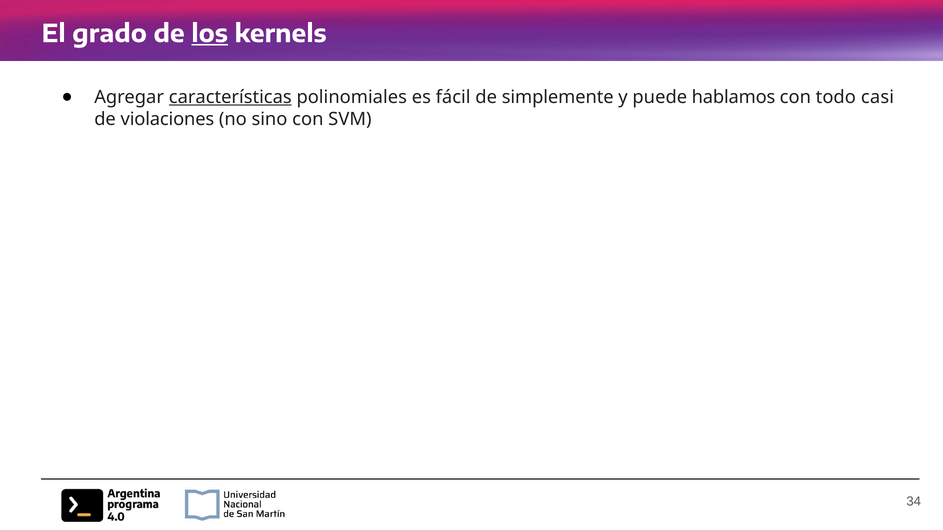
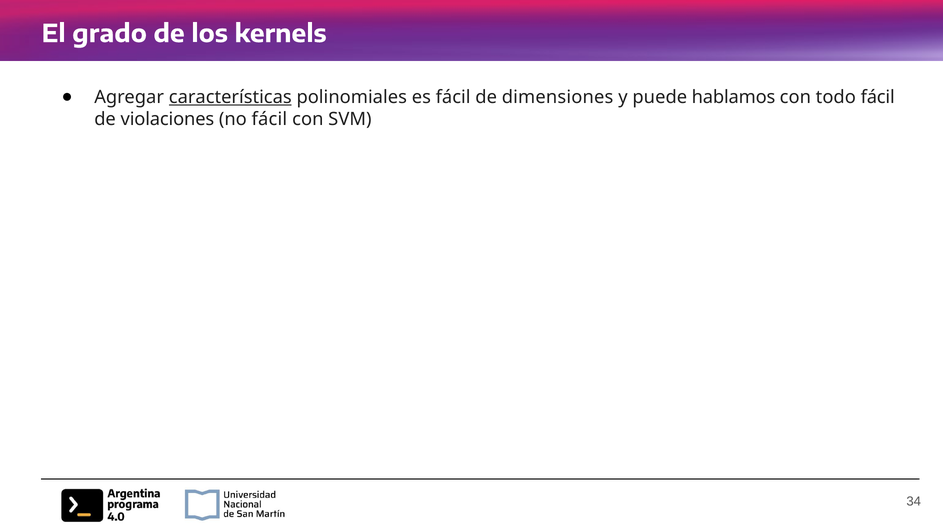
los underline: present -> none
simplemente: simplemente -> dimensiones
todo casi: casi -> fácil
no sino: sino -> fácil
